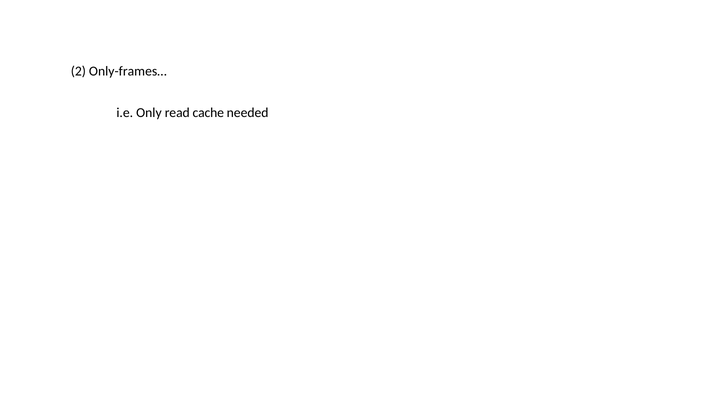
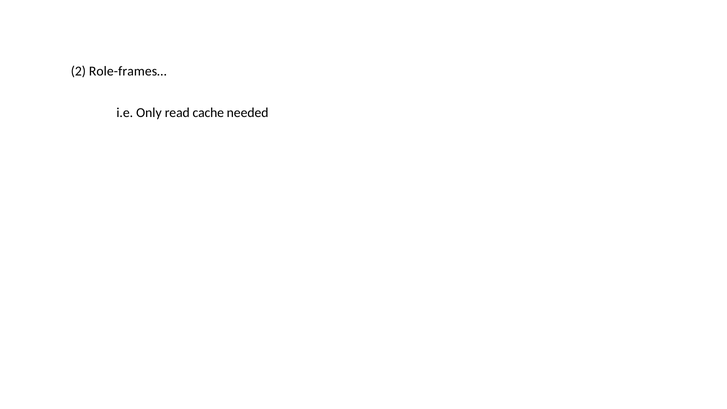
Only-frames…: Only-frames… -> Role-frames…
